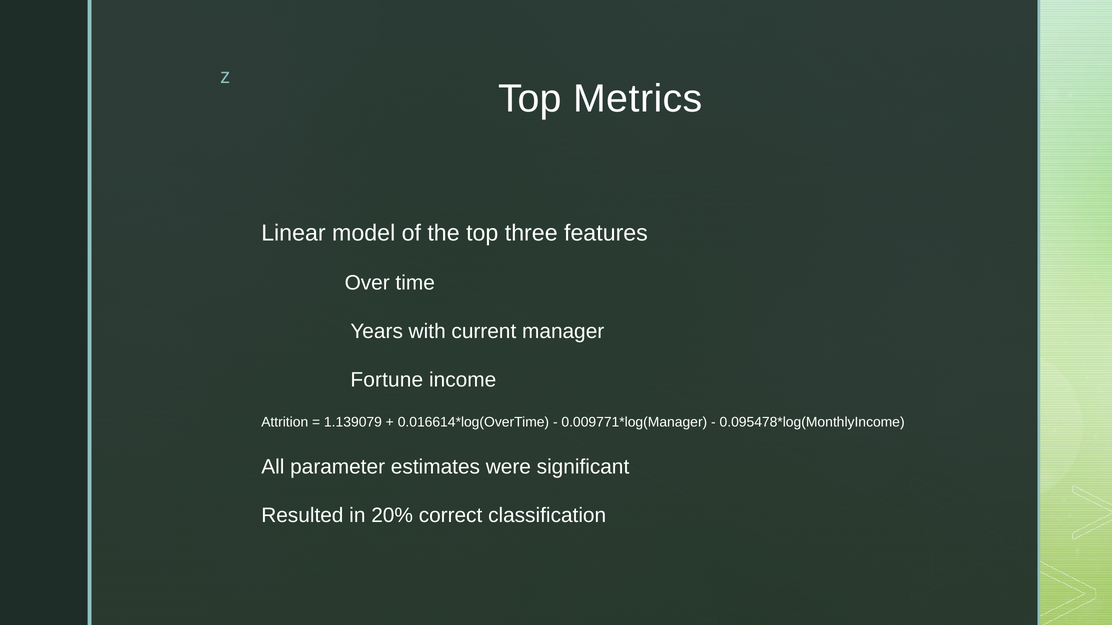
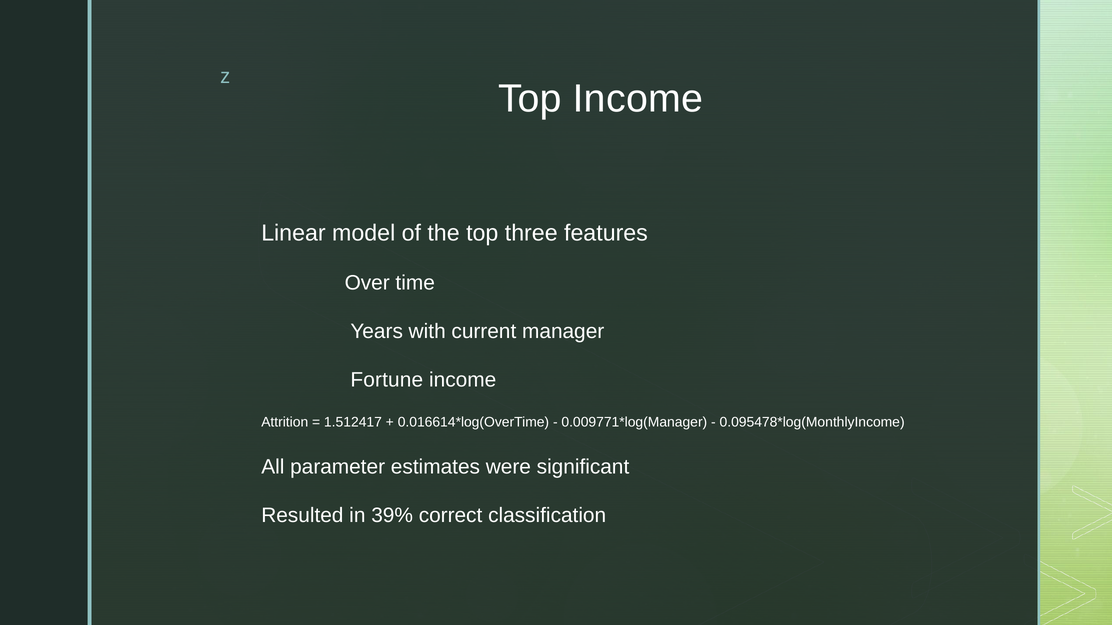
Top Metrics: Metrics -> Income
1.139079: 1.139079 -> 1.512417
20%: 20% -> 39%
